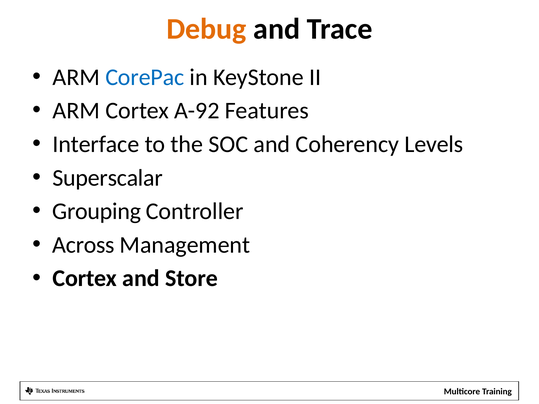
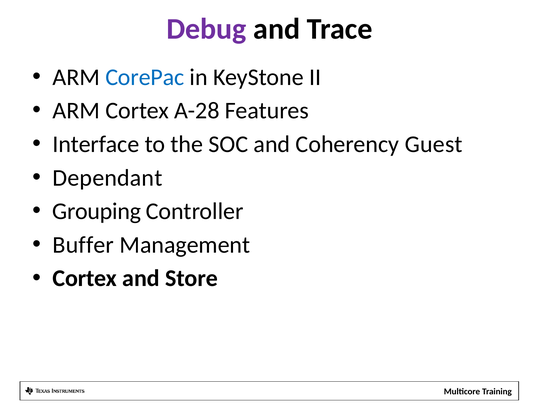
Debug colour: orange -> purple
A-92: A-92 -> A-28
Levels: Levels -> Guest
Superscalar: Superscalar -> Dependant
Across: Across -> Buffer
